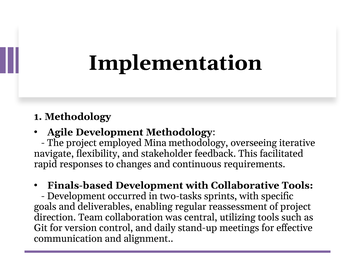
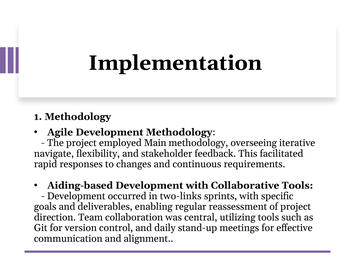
Mina: Mina -> Main
Finals-based: Finals-based -> Aiding-based
two-tasks: two-tasks -> two-links
